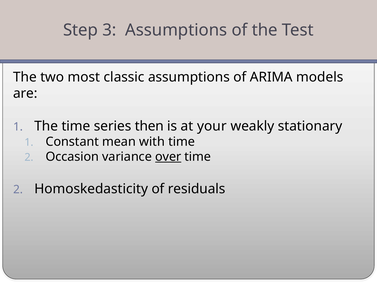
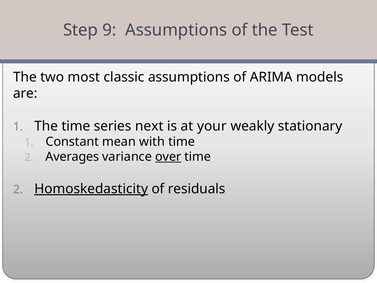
3: 3 -> 9
then: then -> next
Occasion: Occasion -> Averages
Homoskedasticity underline: none -> present
